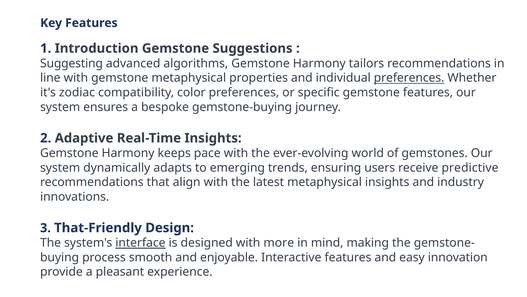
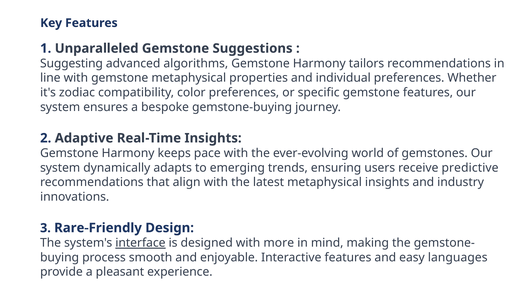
Introduction: Introduction -> Unparalleled
preferences at (409, 78) underline: present -> none
That-Friendly: That-Friendly -> Rare-Friendly
innovation: innovation -> languages
